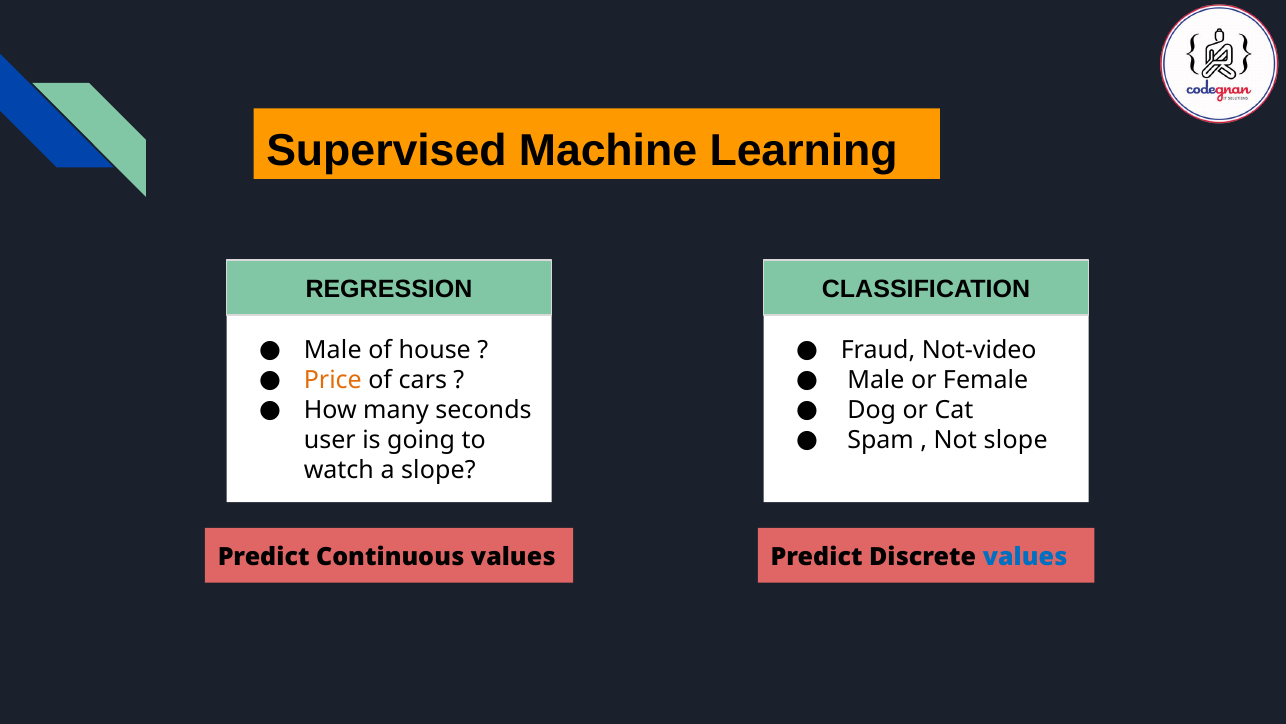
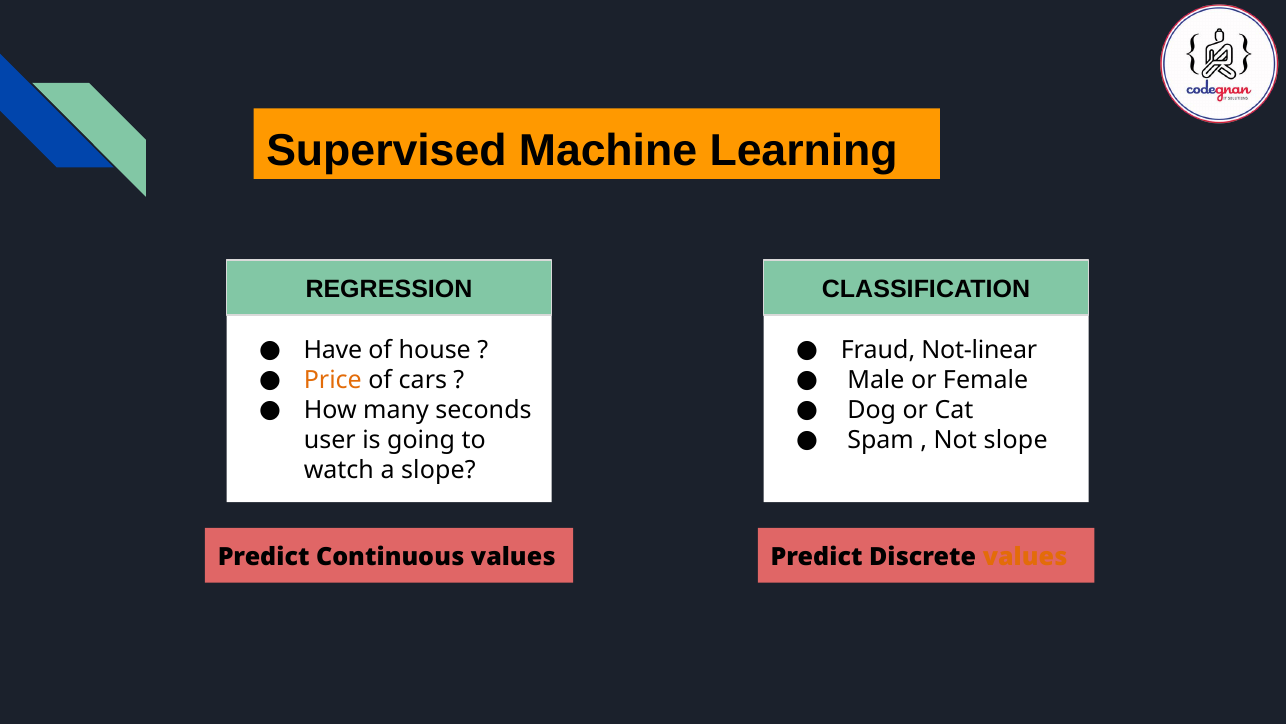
Male at (333, 350): Male -> Have
Not-video: Not-video -> Not-linear
values at (1025, 557) colour: blue -> orange
